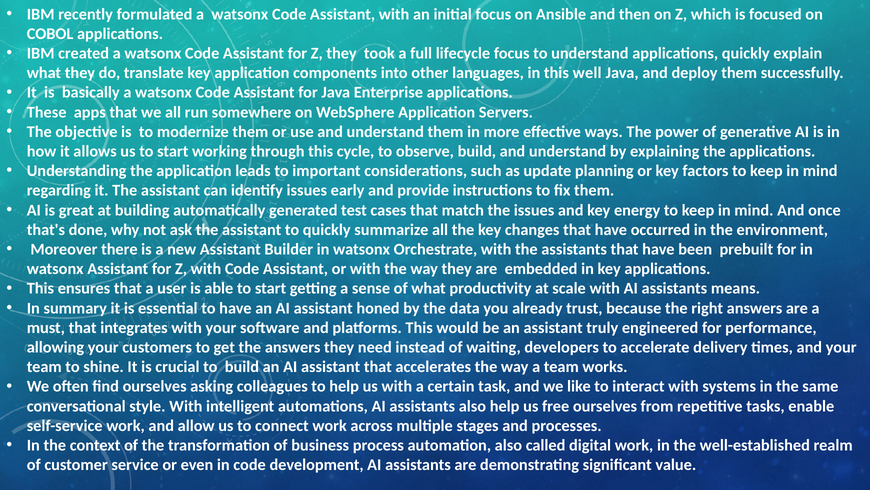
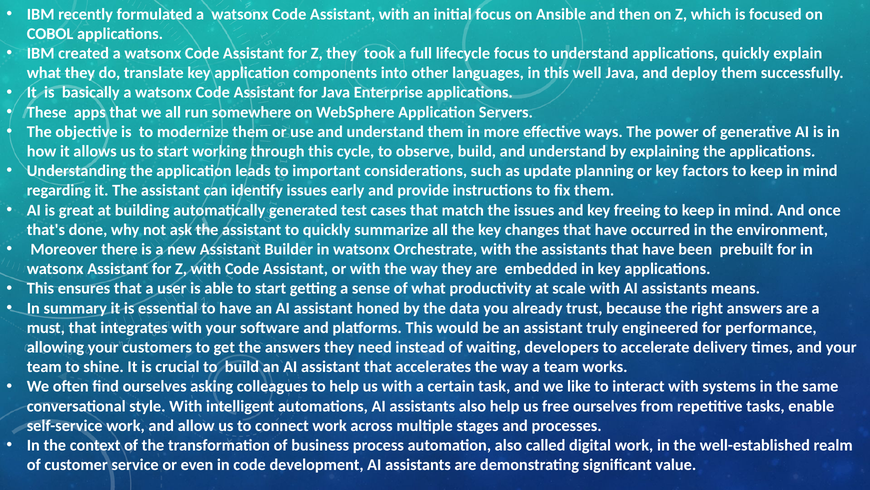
energy: energy -> freeing
